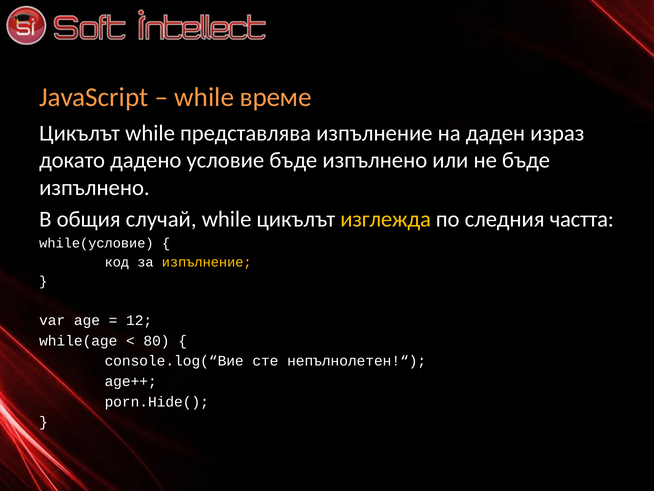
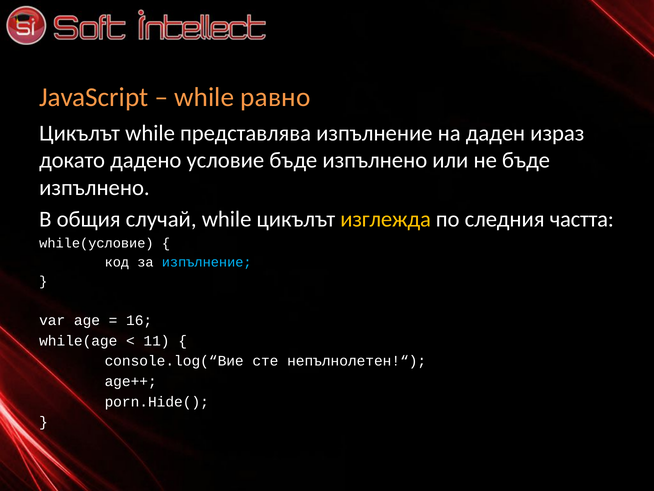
време: време -> равно
изпълнение at (207, 262) colour: yellow -> light blue
12: 12 -> 16
80: 80 -> 11
